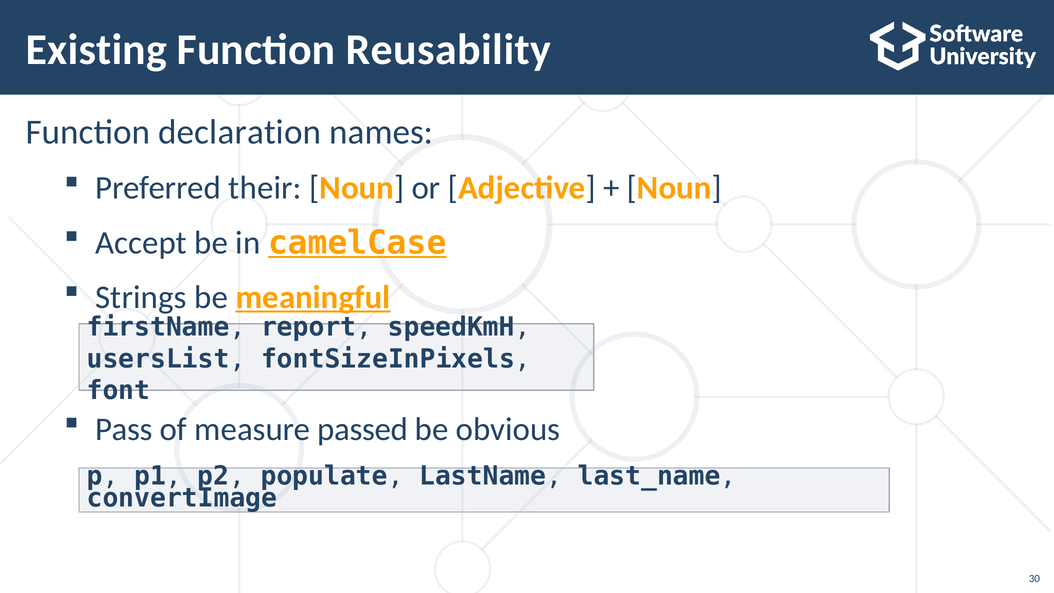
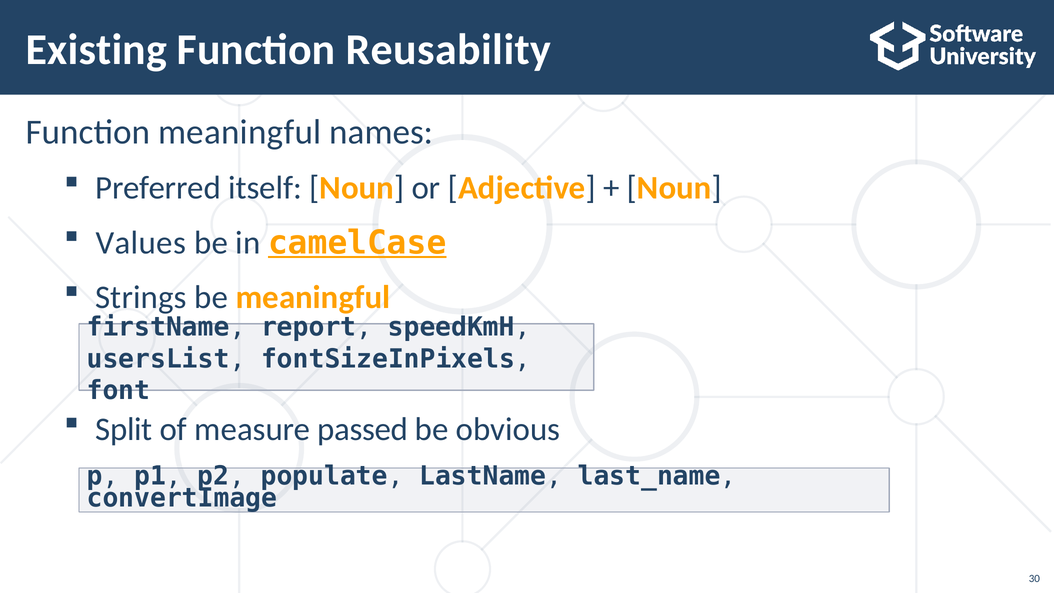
Function declaration: declaration -> meaningful
their: their -> itself
Accept: Accept -> Values
meaningful at (313, 297) underline: present -> none
Pass: Pass -> Split
